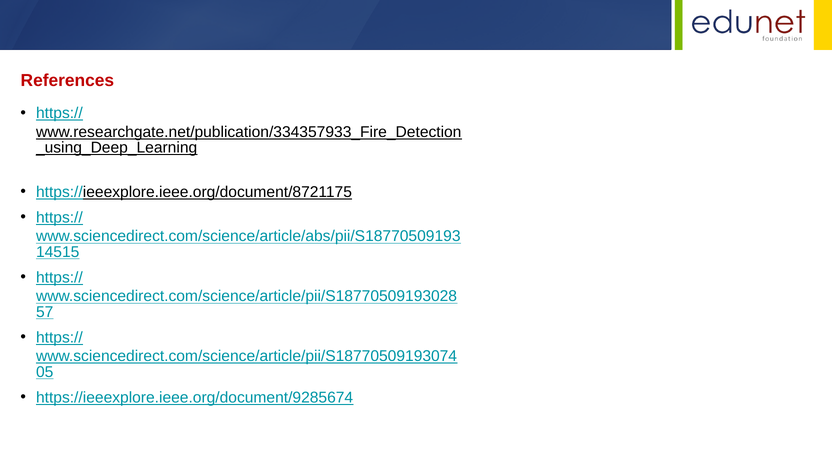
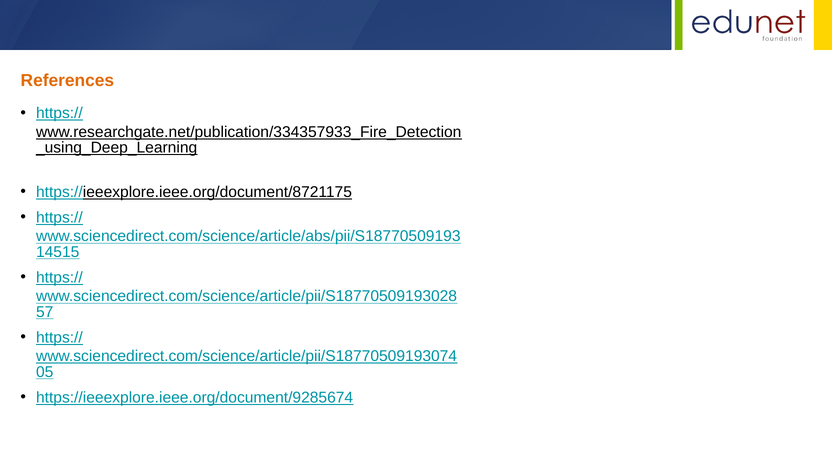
References colour: red -> orange
